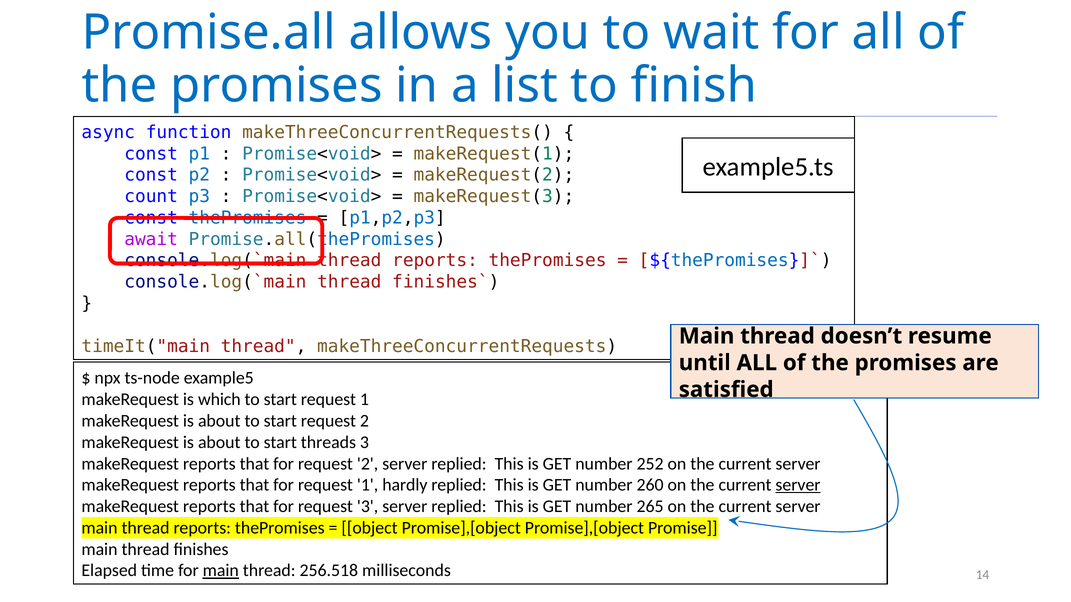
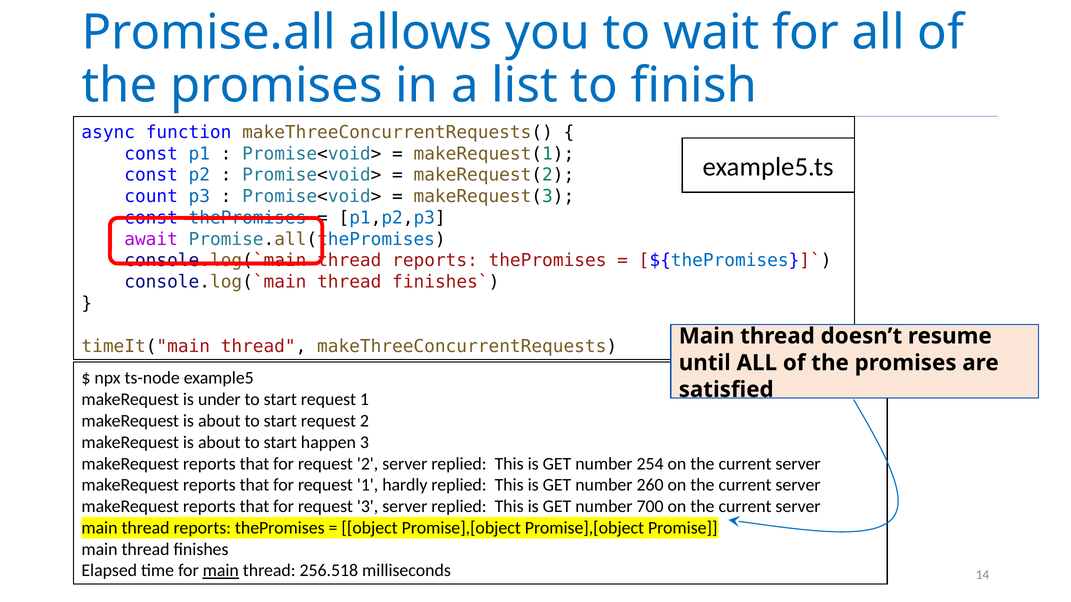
which: which -> under
threads: threads -> happen
252: 252 -> 254
server at (798, 485) underline: present -> none
265: 265 -> 700
